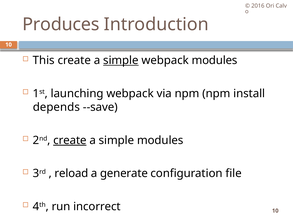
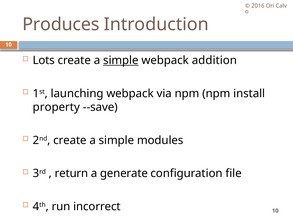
This: This -> Lots
webpack modules: modules -> addition
depends: depends -> property
create at (70, 140) underline: present -> none
reload: reload -> return
